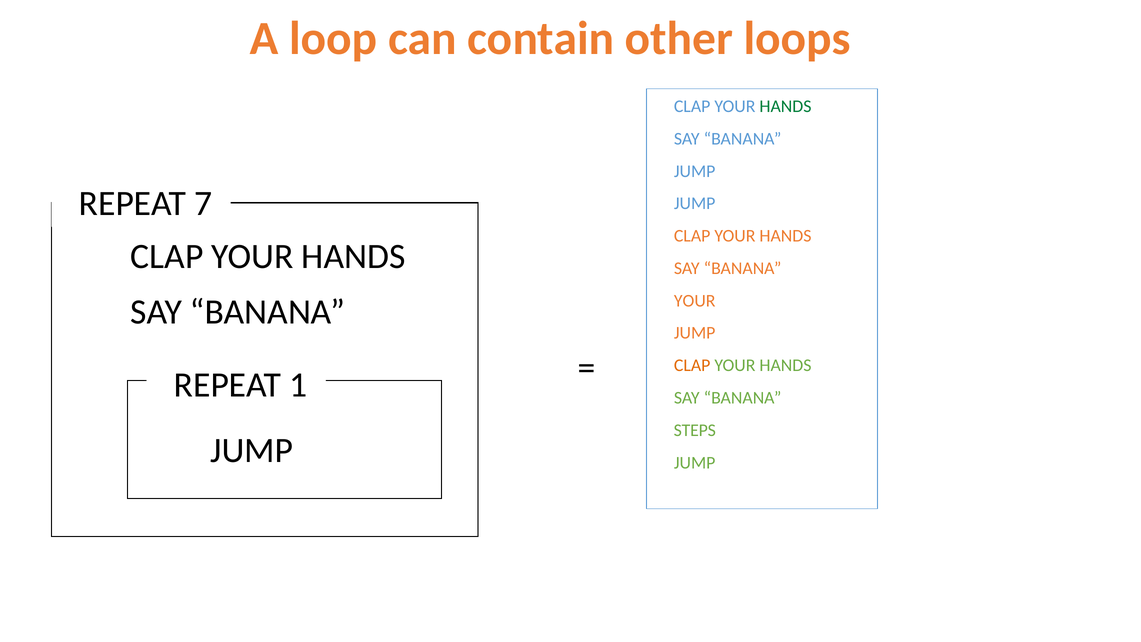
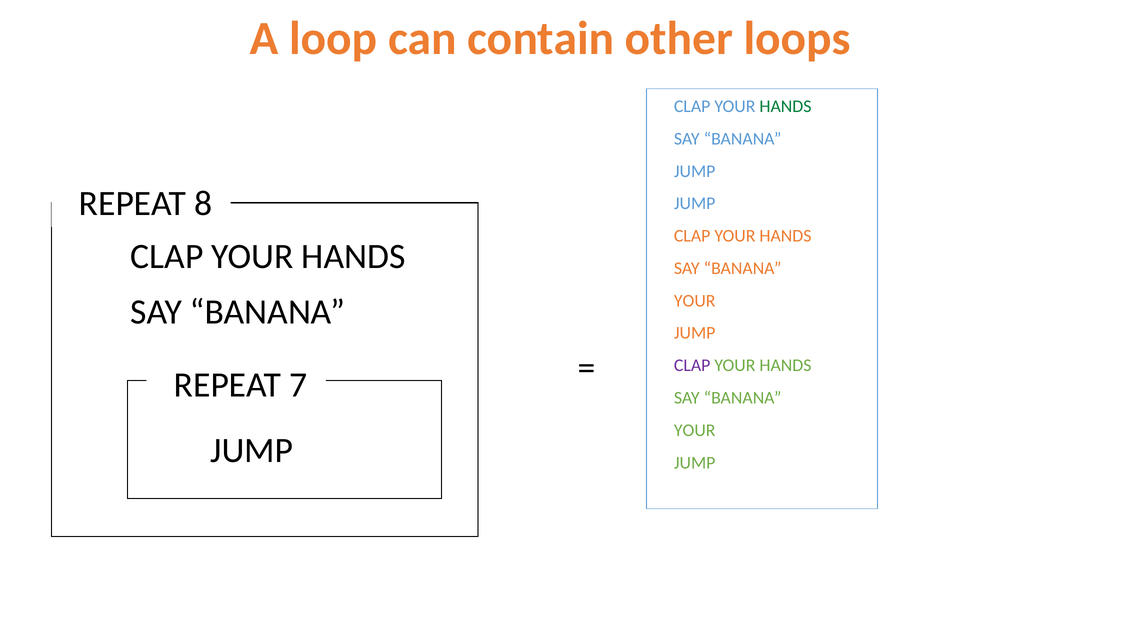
7: 7 -> 8
CLAP at (692, 365) colour: orange -> purple
1: 1 -> 7
STEPS at (695, 430): STEPS -> YOUR
